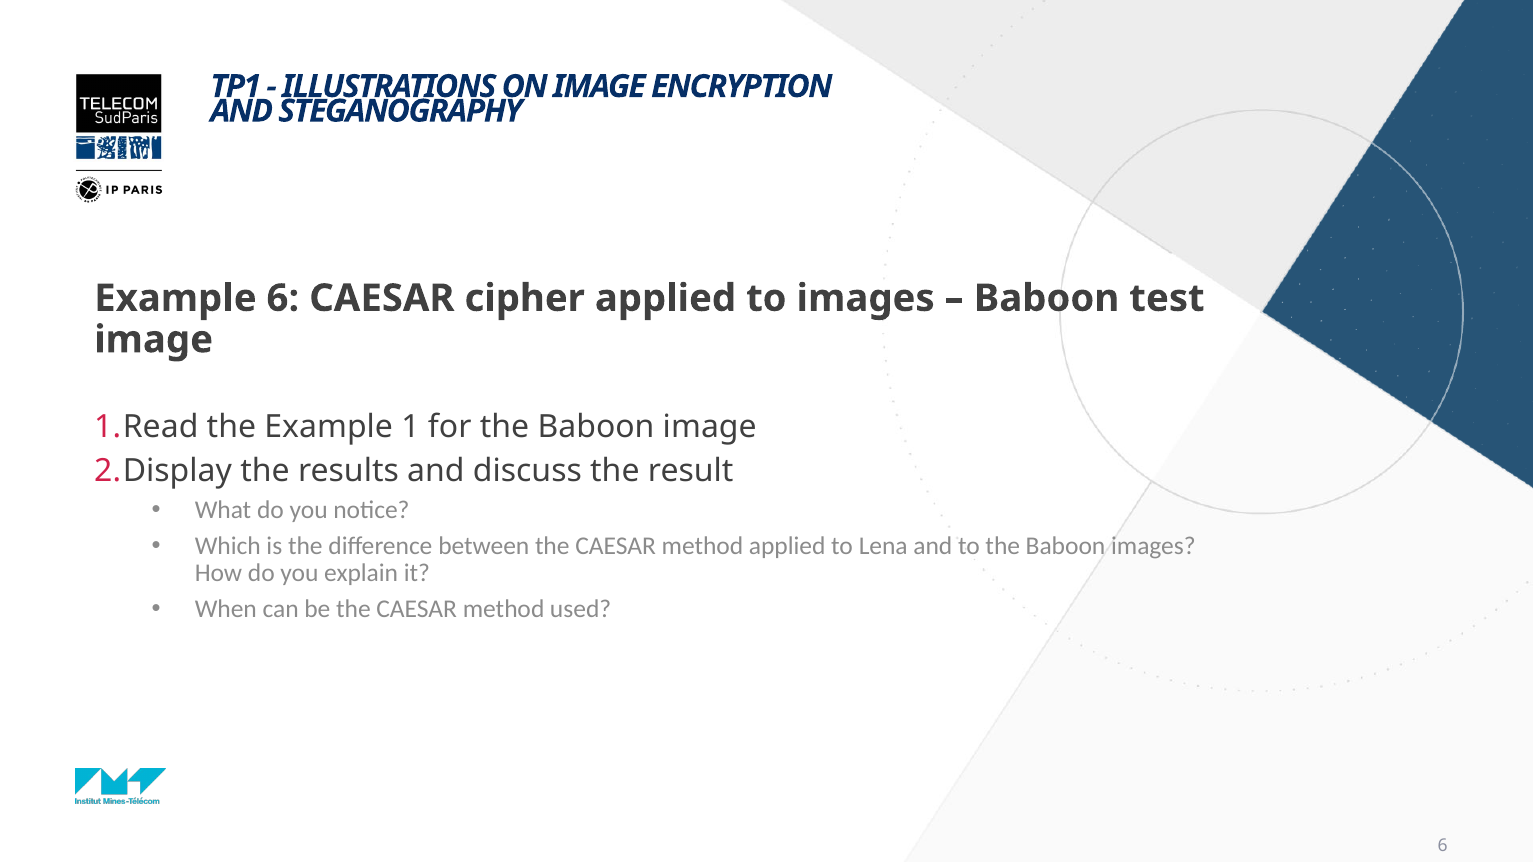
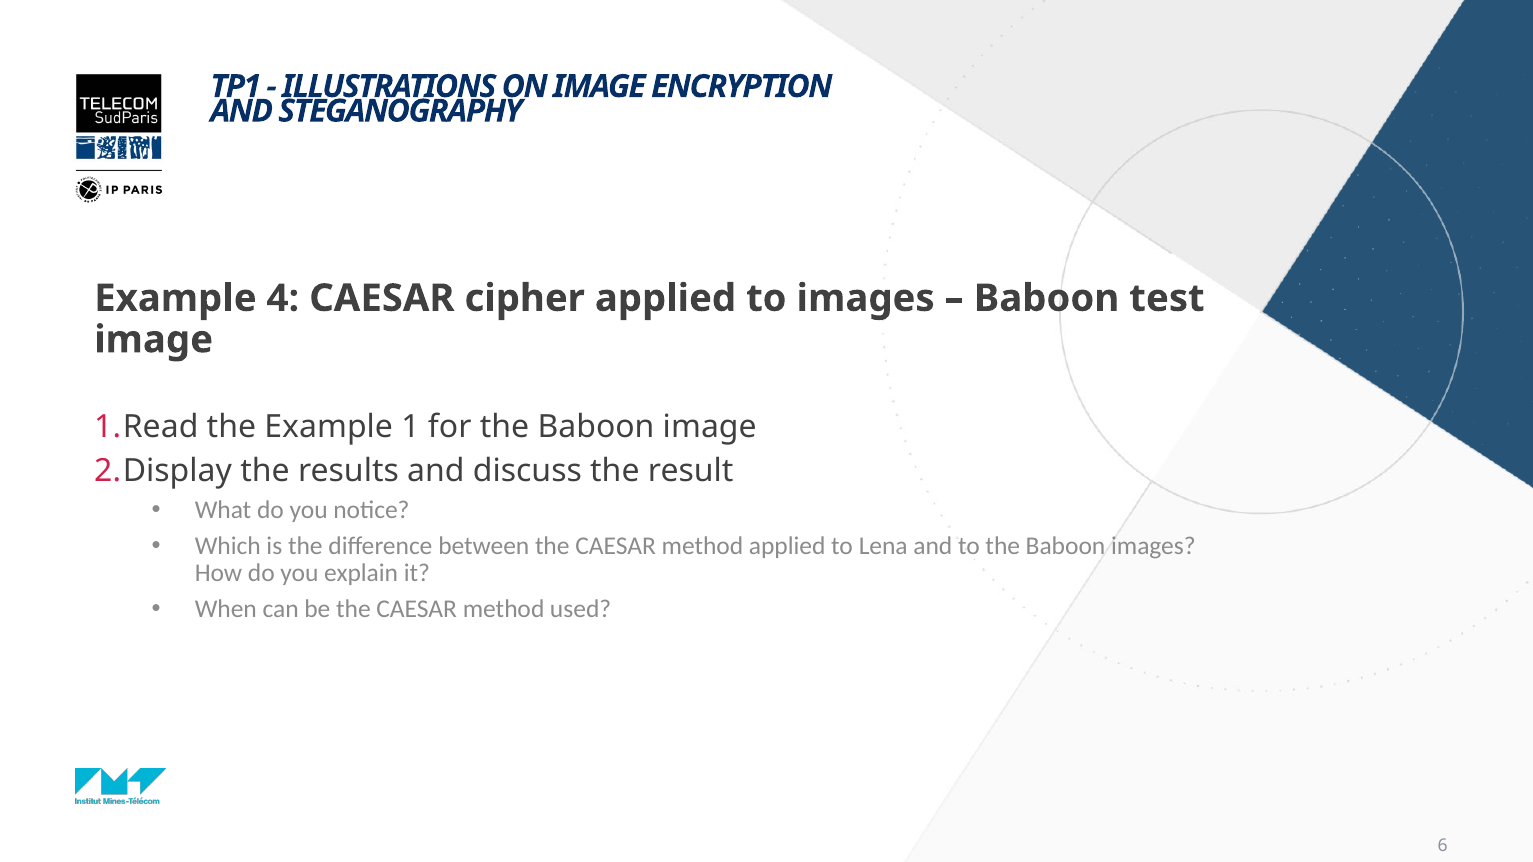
Example 6: 6 -> 4
